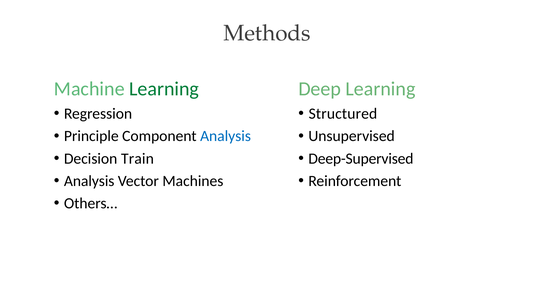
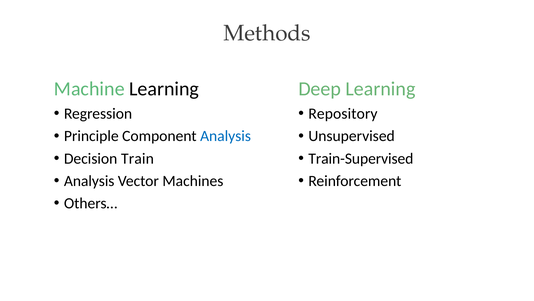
Learning at (164, 89) colour: green -> black
Structured: Structured -> Repository
Deep-Supervised: Deep-Supervised -> Train-Supervised
